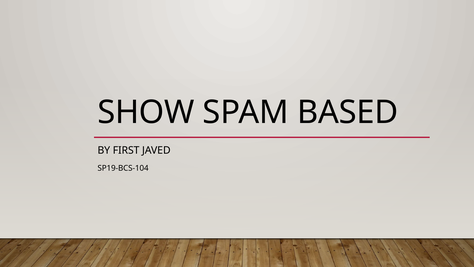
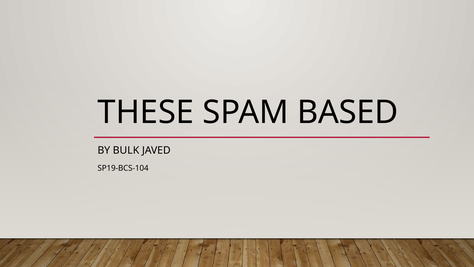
SHOW: SHOW -> THESE
FIRST: FIRST -> BULK
